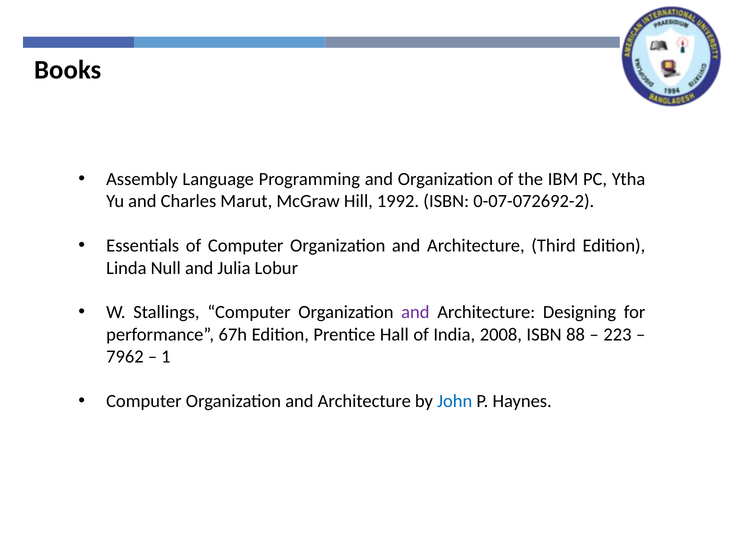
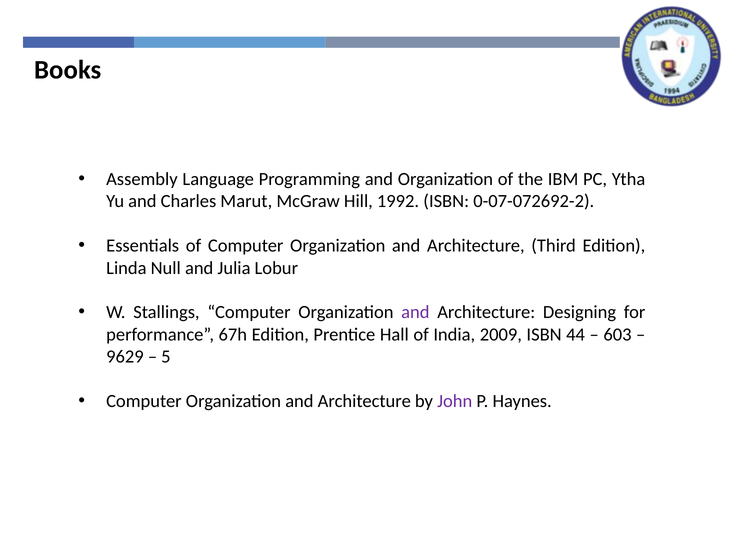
2008: 2008 -> 2009
88: 88 -> 44
223: 223 -> 603
7962: 7962 -> 9629
1: 1 -> 5
John colour: blue -> purple
